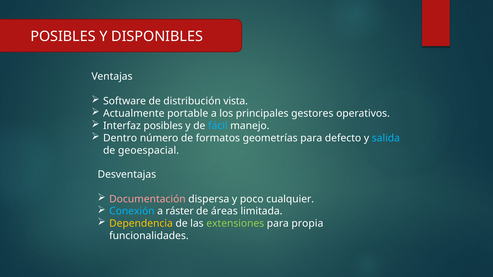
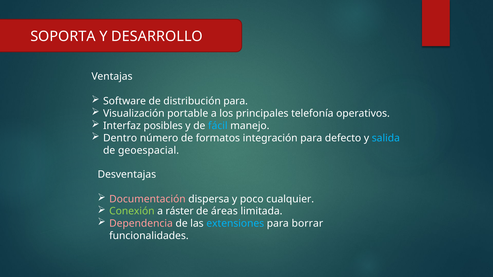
POSIBLES at (63, 37): POSIBLES -> SOPORTA
DISPONIBLES: DISPONIBLES -> DESARROLLO
distribución vista: vista -> para
Actualmente: Actualmente -> Visualización
gestores: gestores -> telefonía
geometrías: geometrías -> integración
Conexión colour: light blue -> light green
Dependencia colour: yellow -> pink
extensiones colour: light green -> light blue
propia: propia -> borrar
